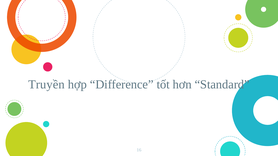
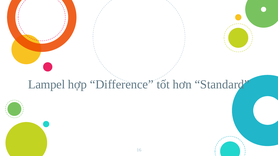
Truyền: Truyền -> Lampel
